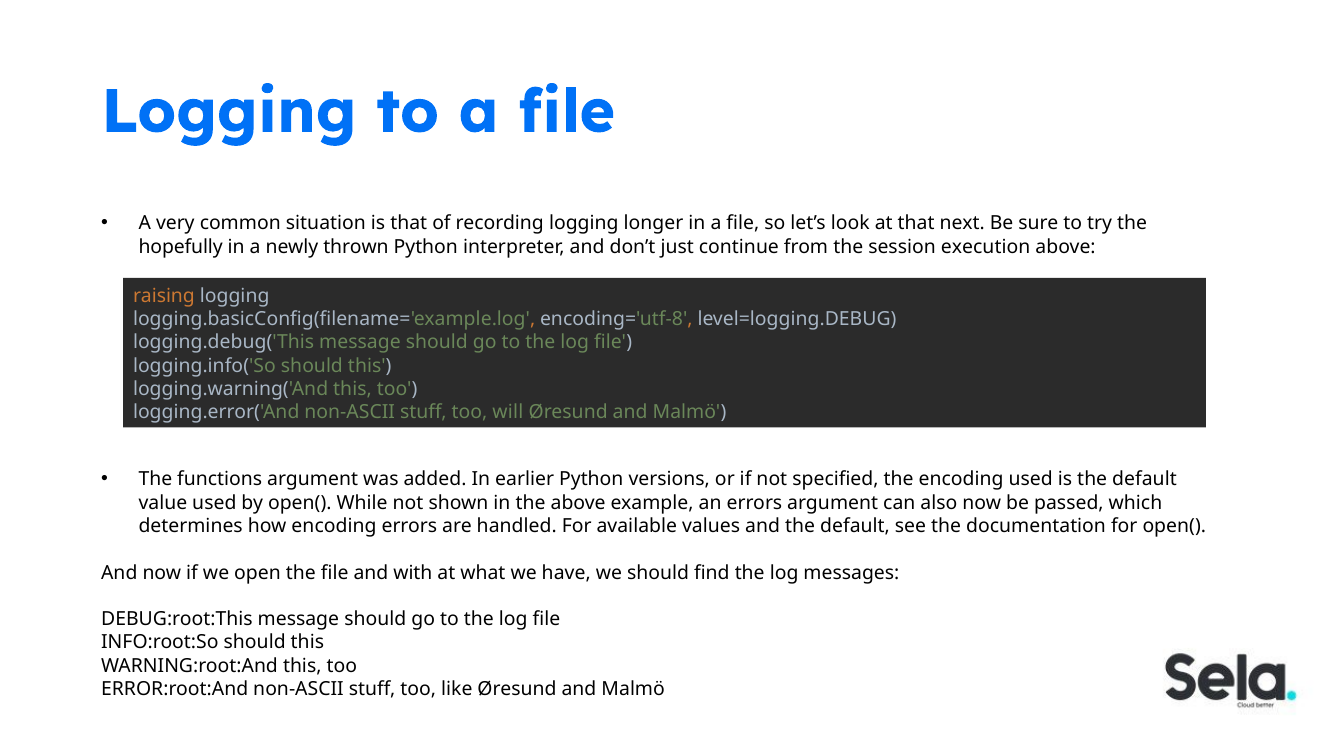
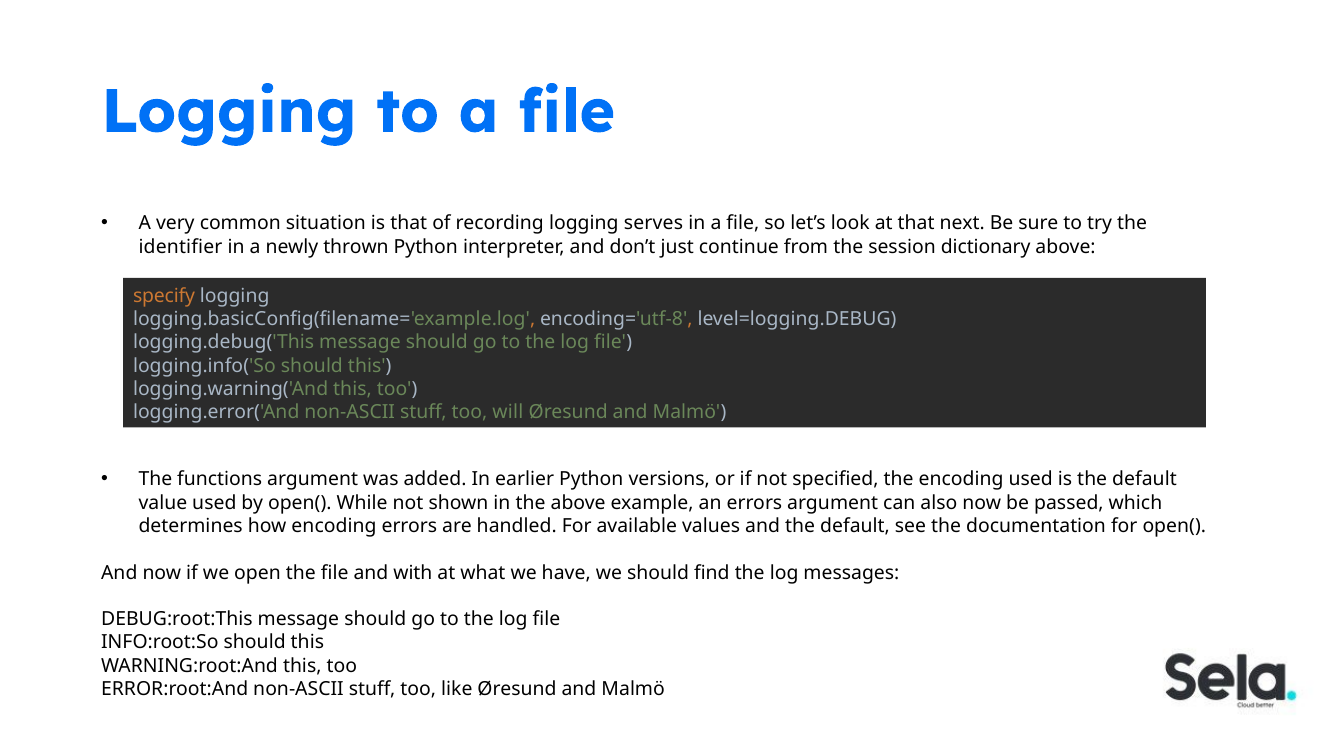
longer: longer -> serves
hopefully: hopefully -> identifier
execution: execution -> dictionary
raising: raising -> specify
